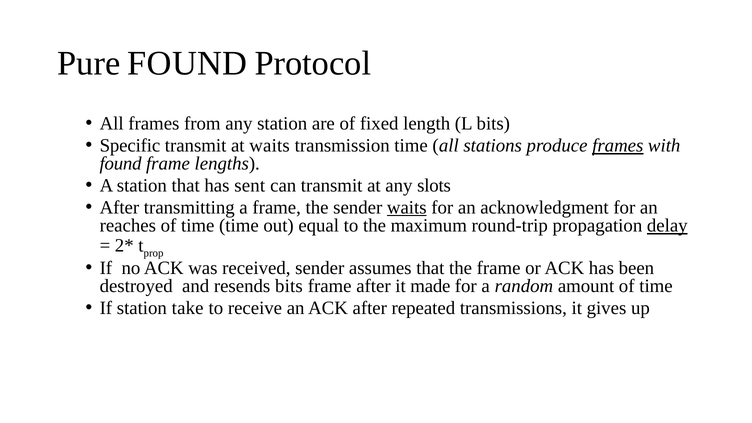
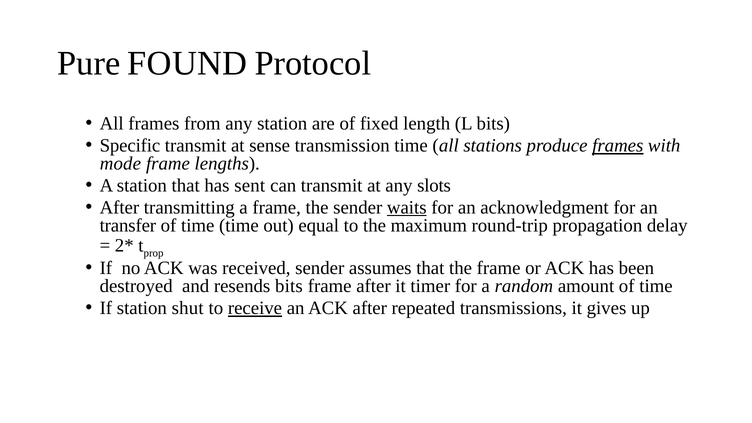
at waits: waits -> sense
found at (121, 164): found -> mode
reaches: reaches -> transfer
delay underline: present -> none
made: made -> timer
take: take -> shut
receive underline: none -> present
